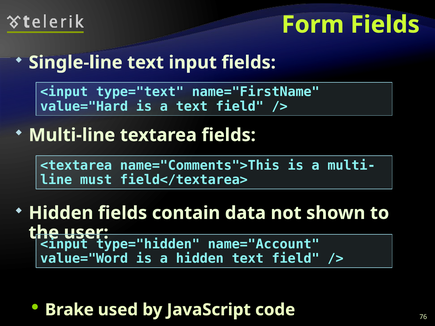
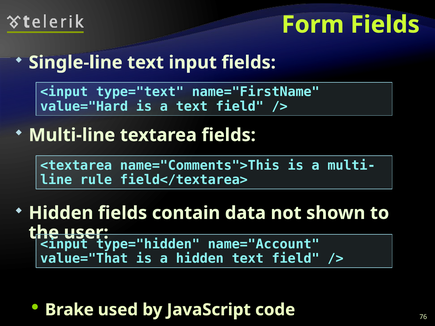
must: must -> rule
value="Word: value="Word -> value="That
